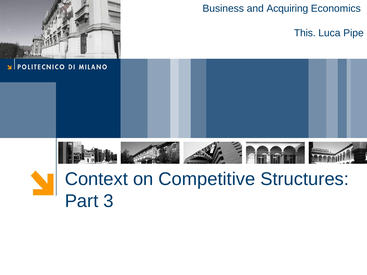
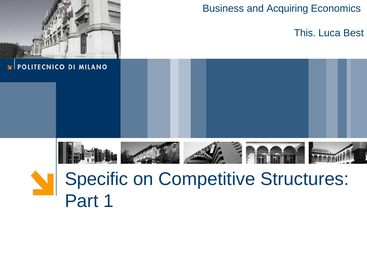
Pipe: Pipe -> Best
Context: Context -> Specific
3: 3 -> 1
